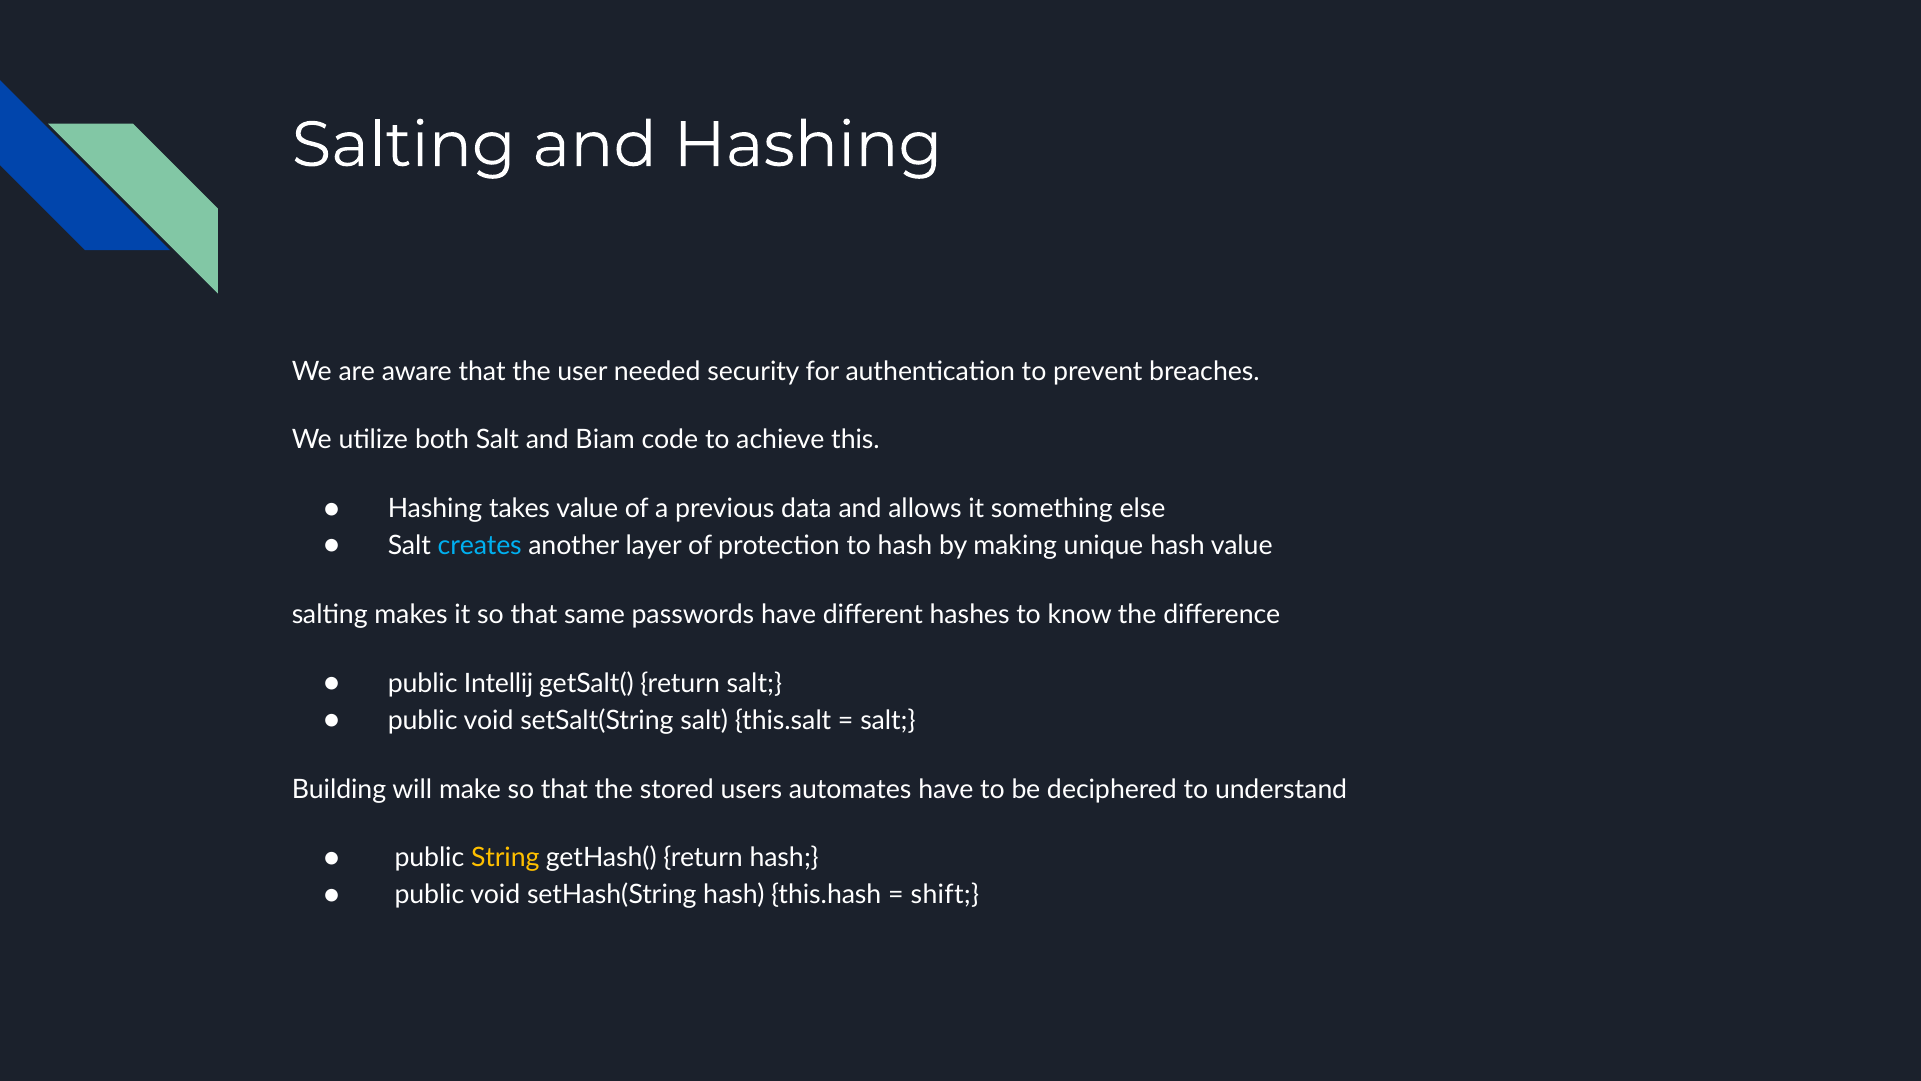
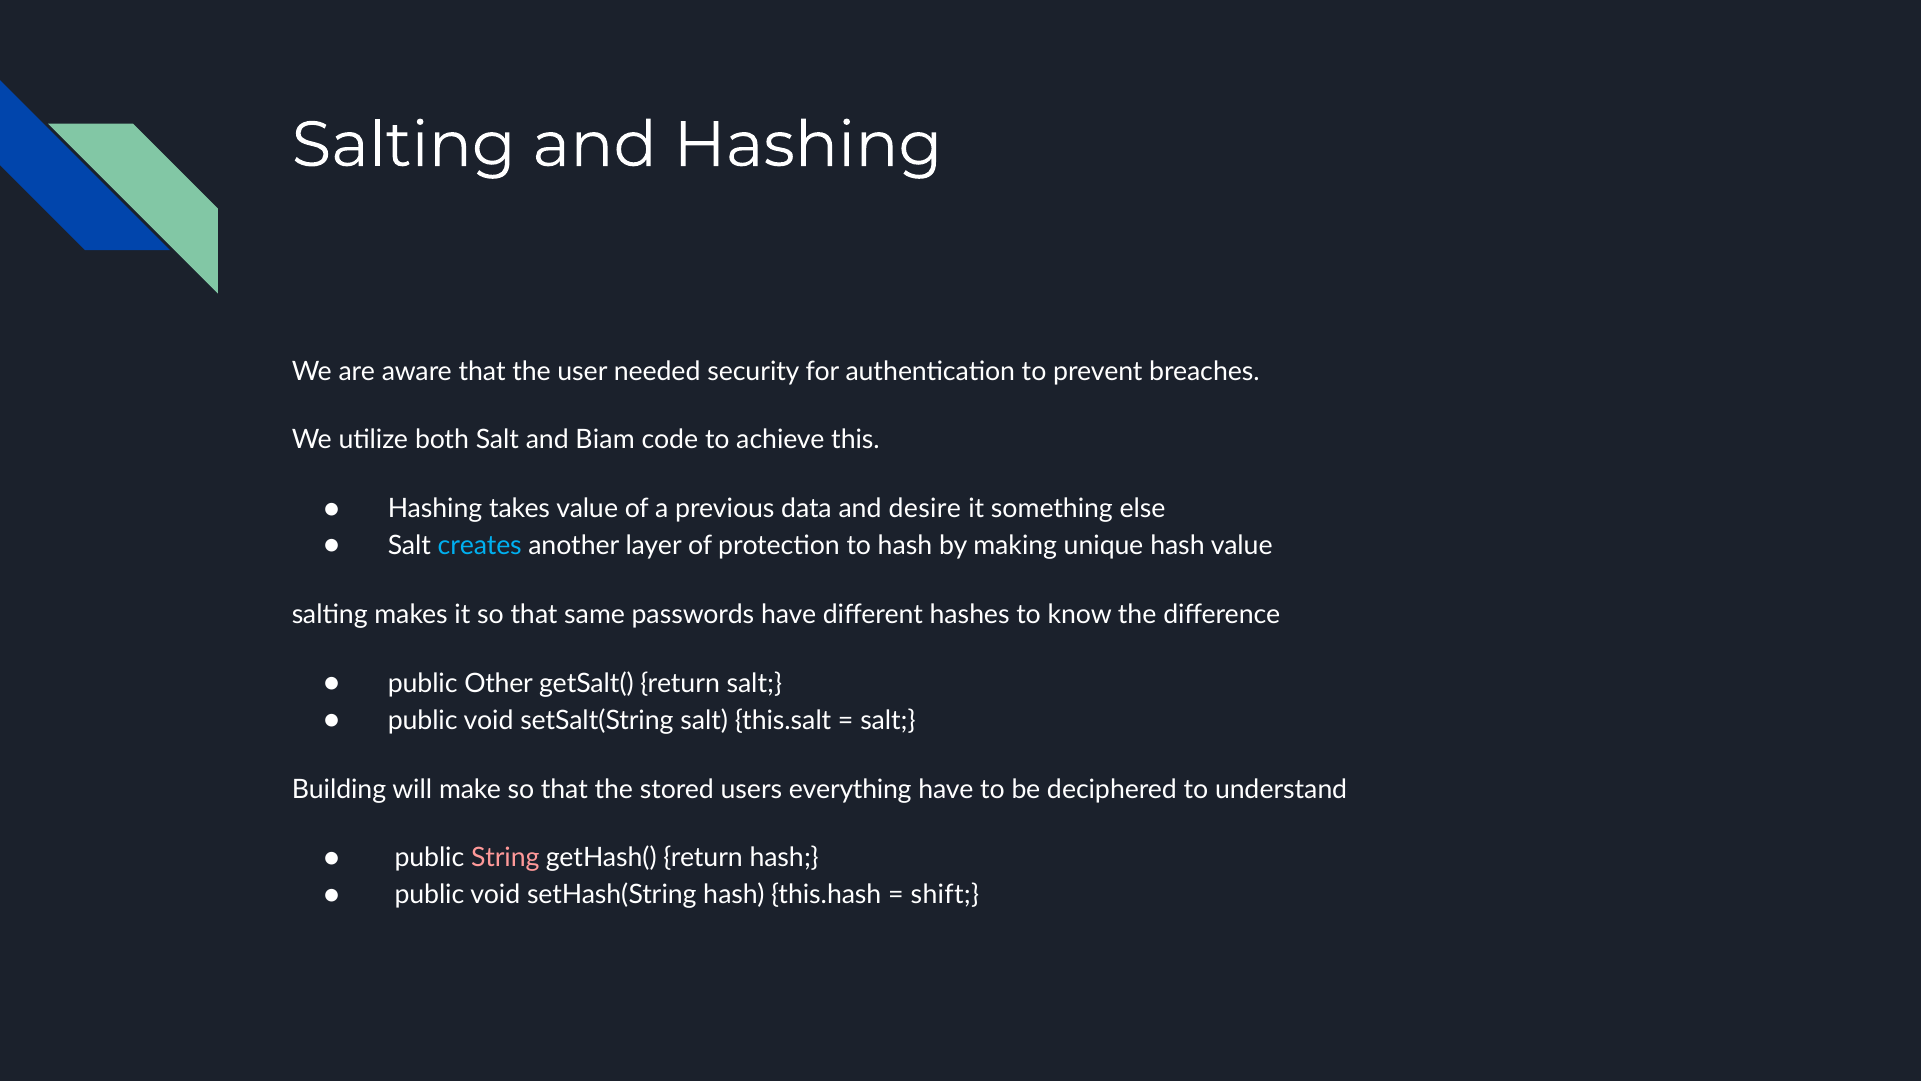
allows: allows -> desire
Intellij: Intellij -> Other
automates: automates -> everything
String colour: yellow -> pink
